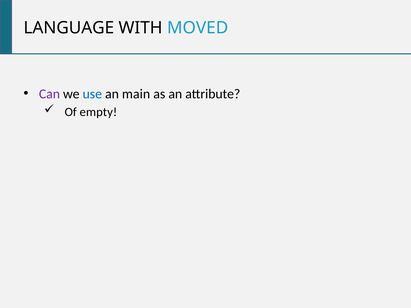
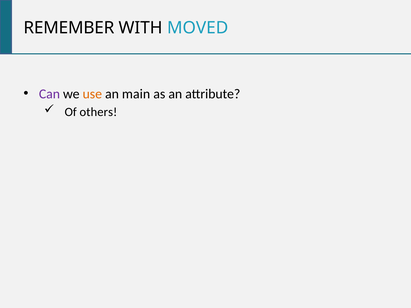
LANGUAGE: LANGUAGE -> REMEMBER
use colour: blue -> orange
empty: empty -> others
